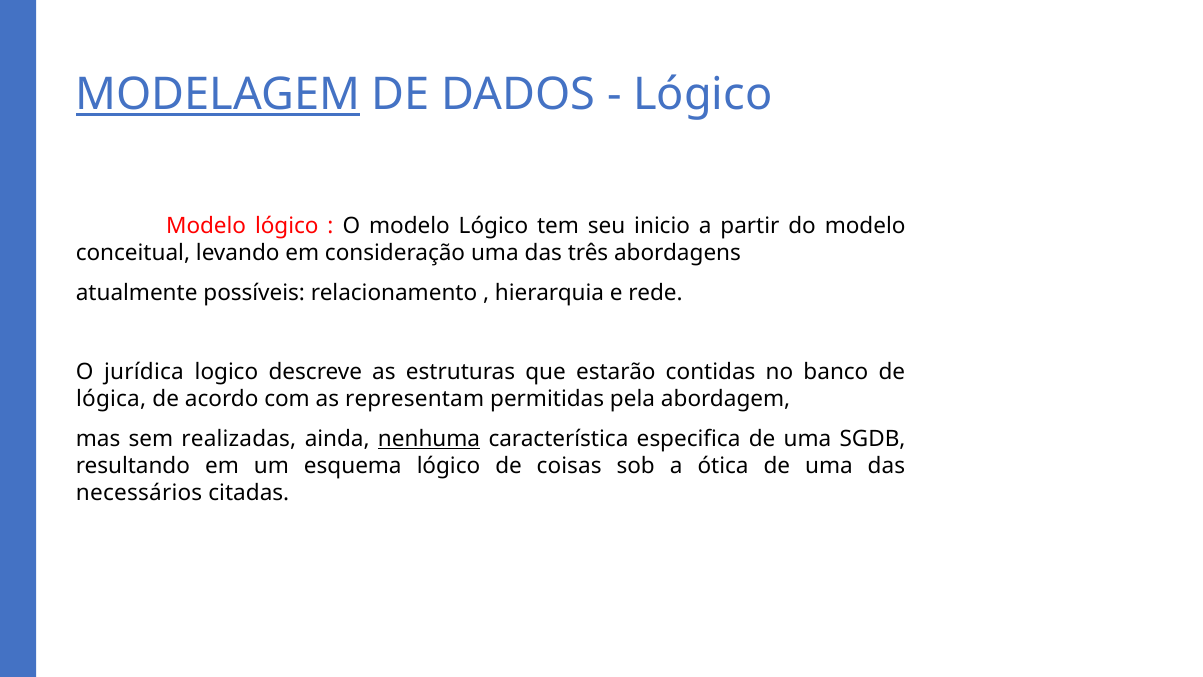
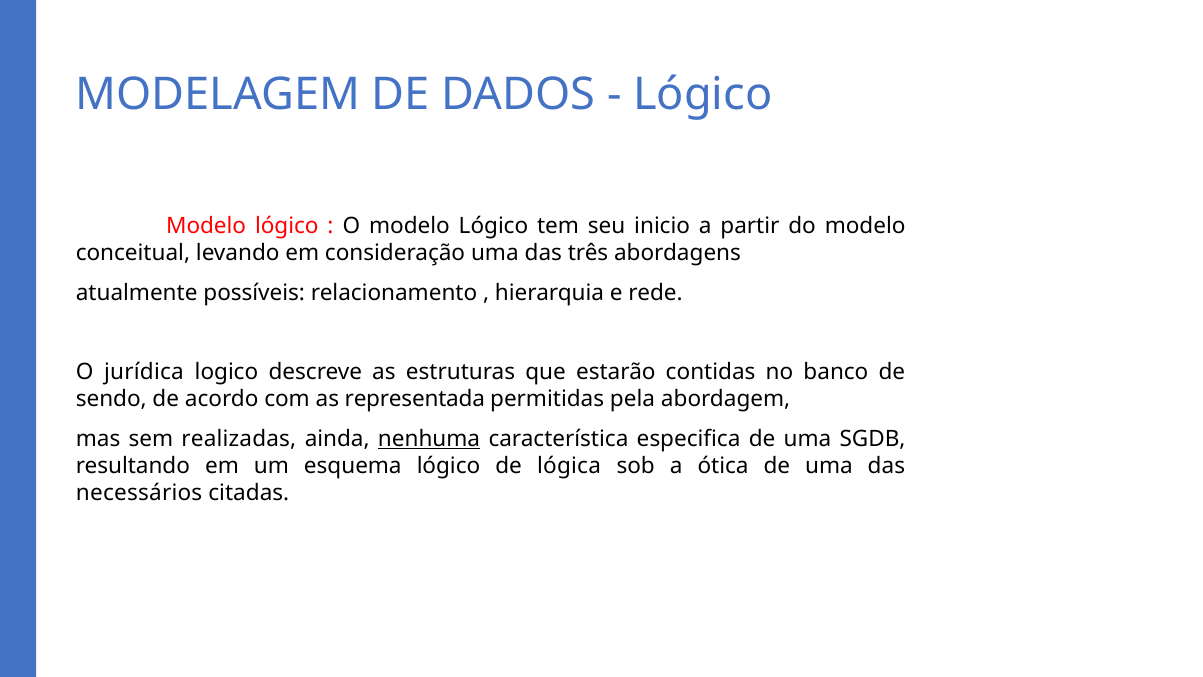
MODELAGEM underline: present -> none
lógica: lógica -> sendo
representam: representam -> representada
coisas: coisas -> lógica
